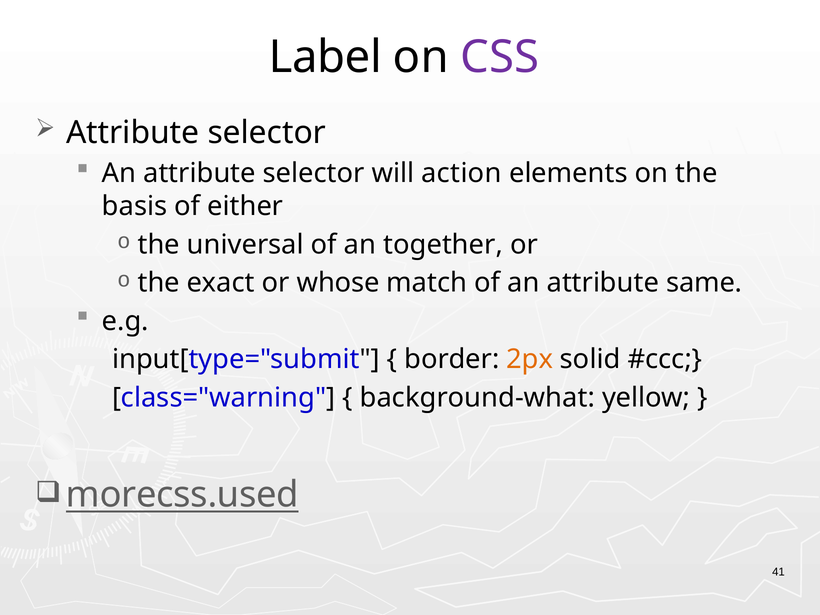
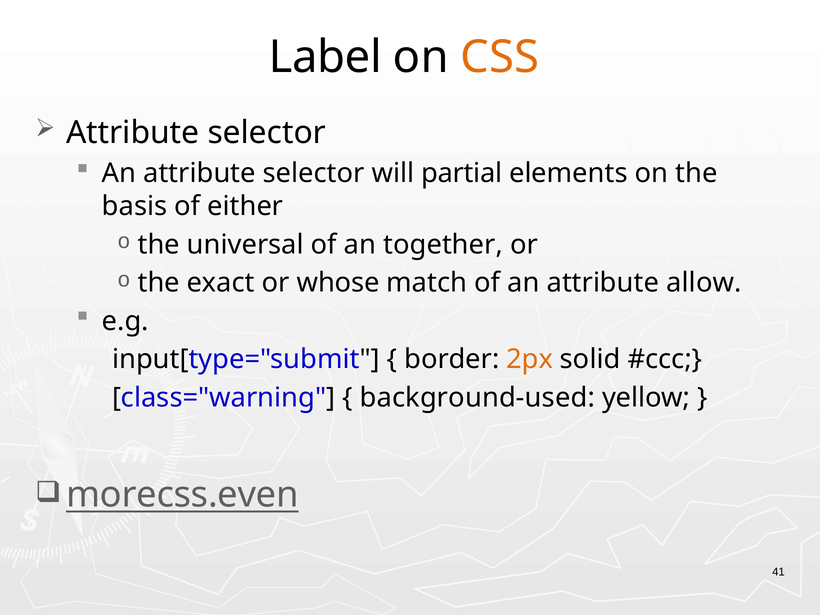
CSS colour: purple -> orange
action: action -> partial
same: same -> allow
background-what: background-what -> background-used
morecss.used: morecss.used -> morecss.even
